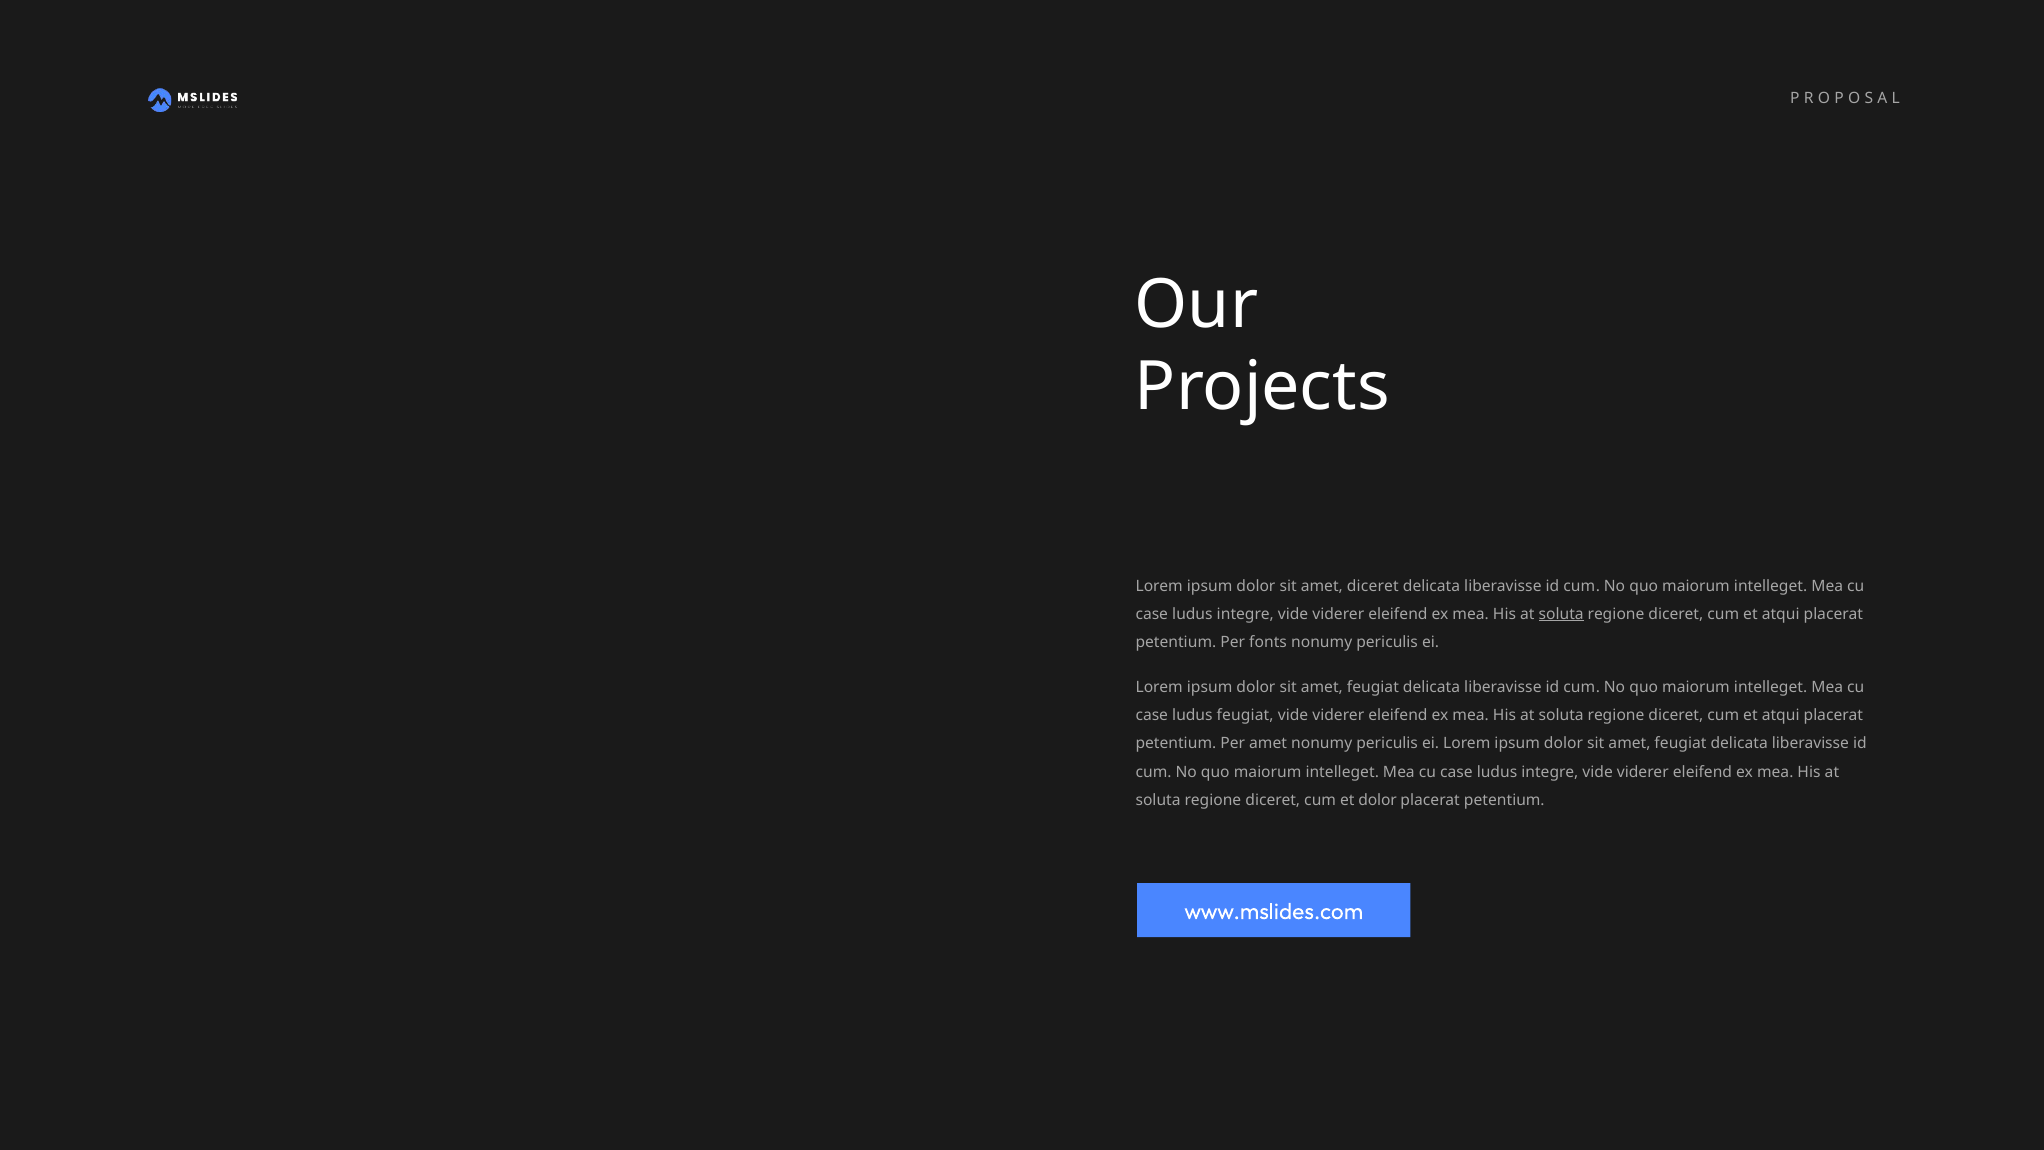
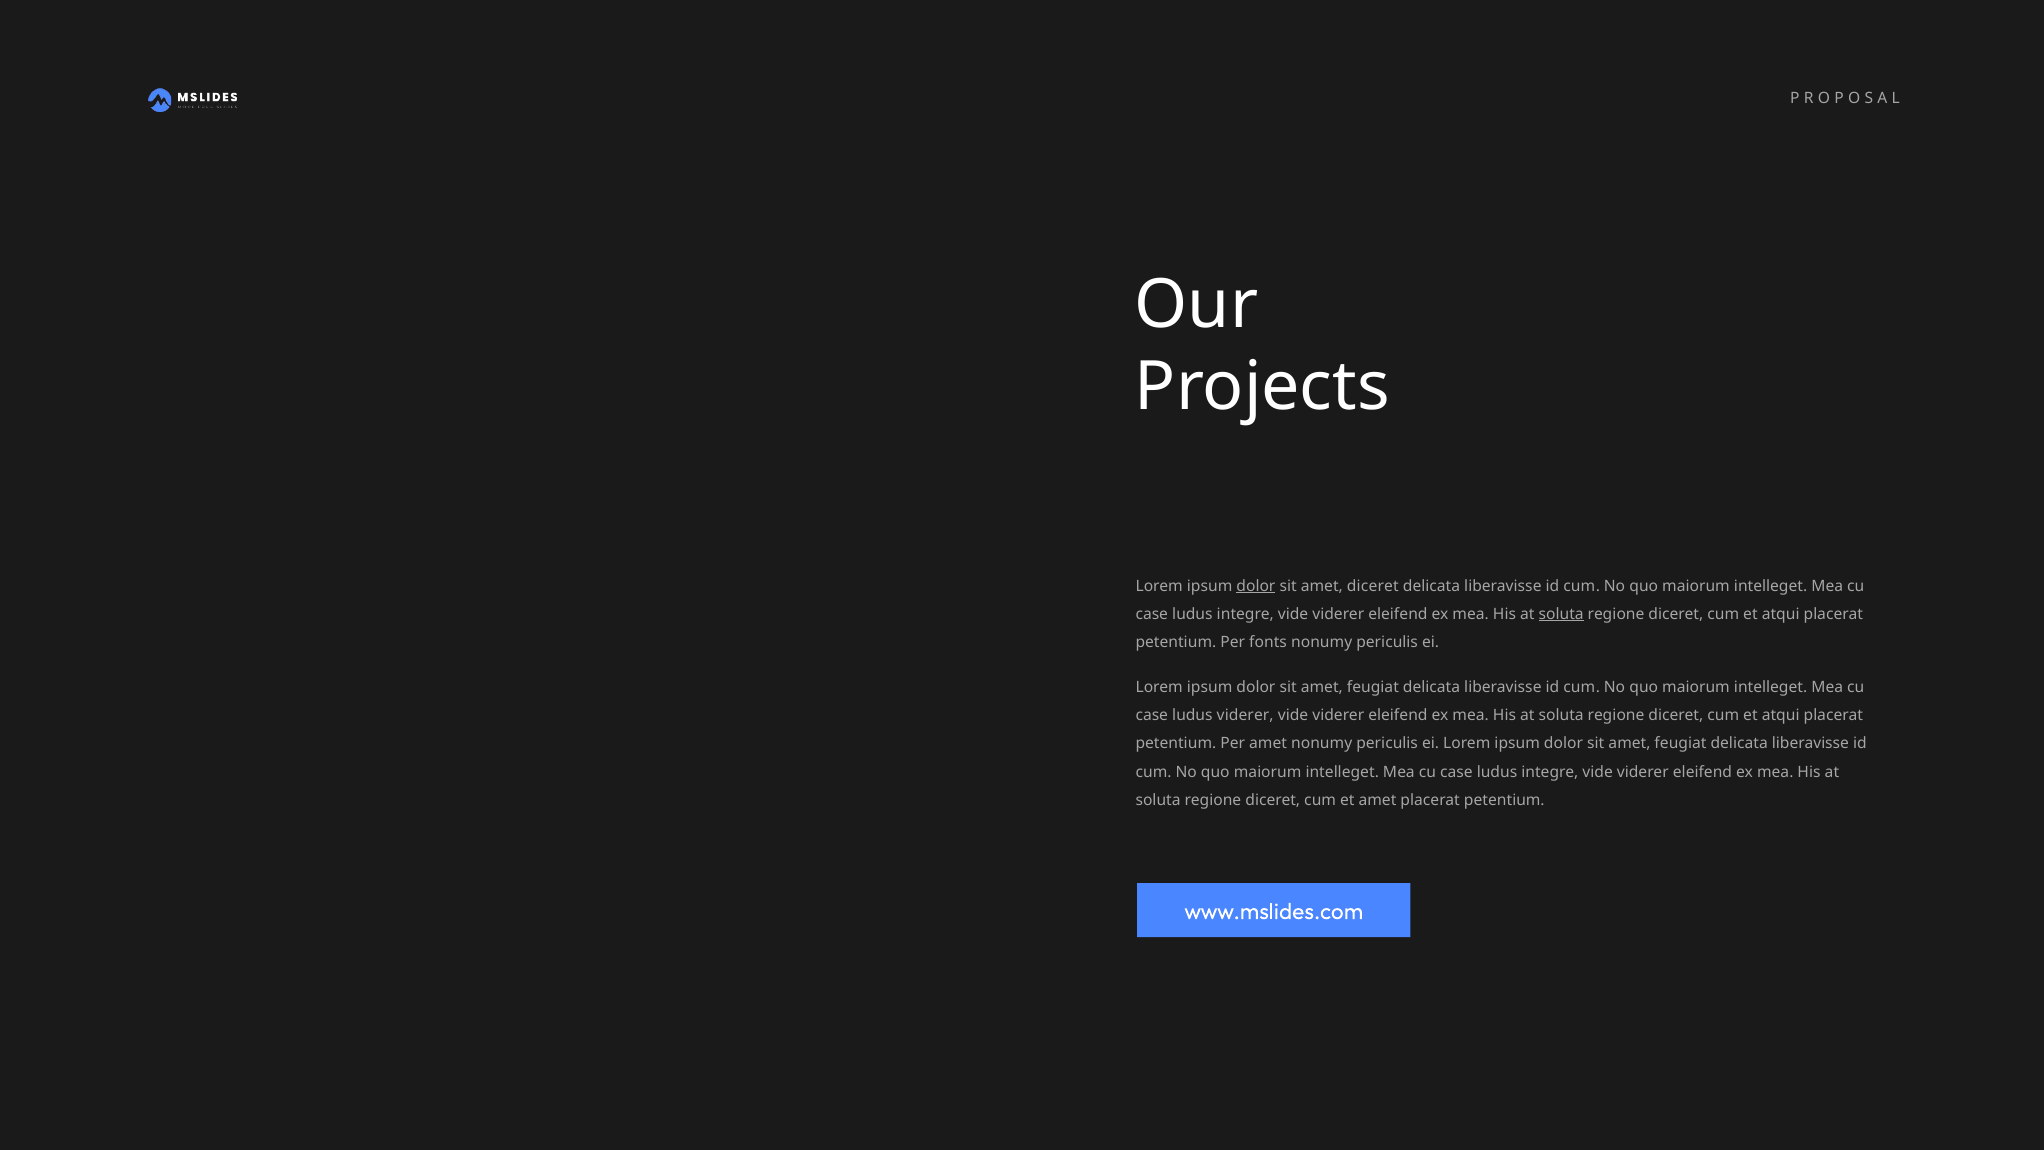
dolor at (1256, 586) underline: none -> present
ludus feugiat: feugiat -> viderer
et dolor: dolor -> amet
